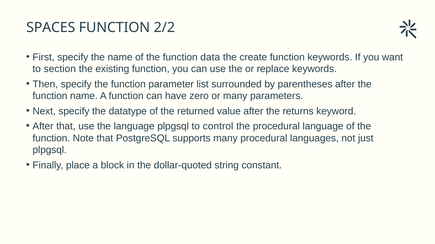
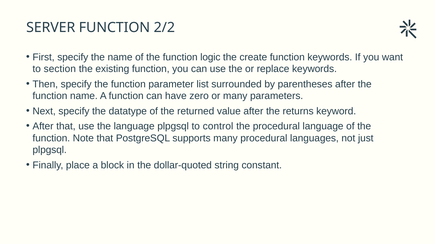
SPACES: SPACES -> SERVER
data: data -> logic
